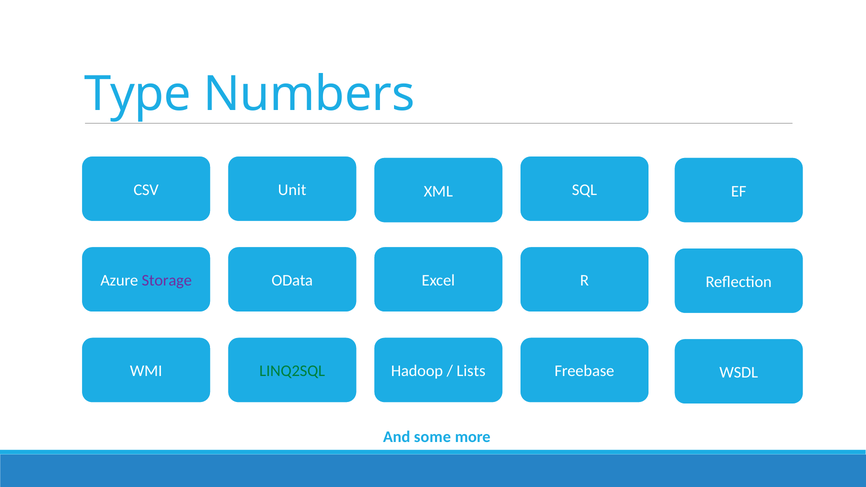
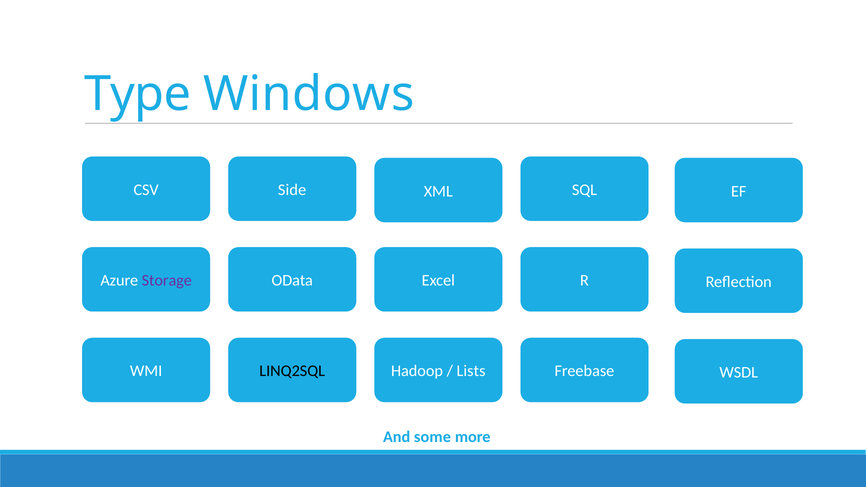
Numbers: Numbers -> Windows
Unit: Unit -> Side
LINQ2SQL colour: green -> black
